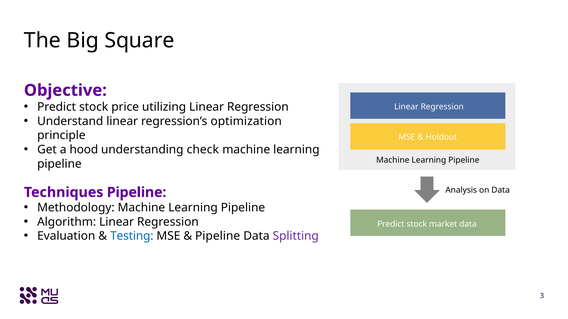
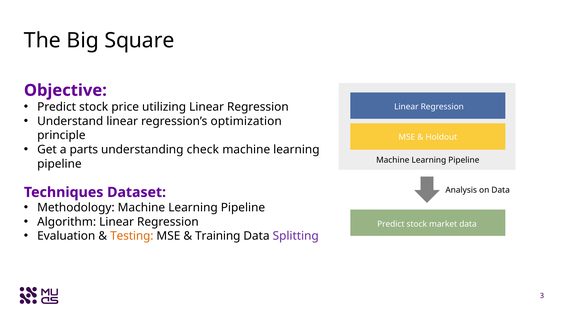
hood: hood -> parts
Techniques Pipeline: Pipeline -> Dataset
Testing colour: blue -> orange
Pipeline at (218, 236): Pipeline -> Training
